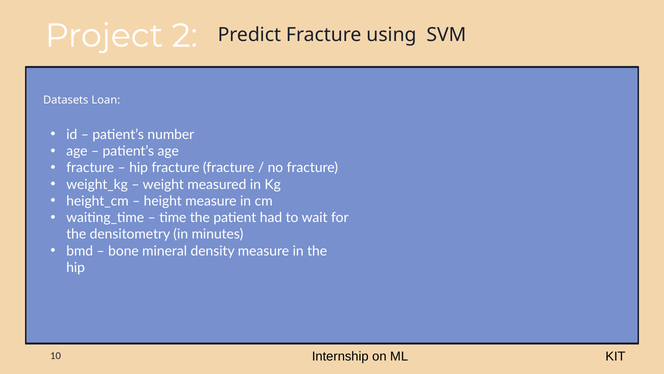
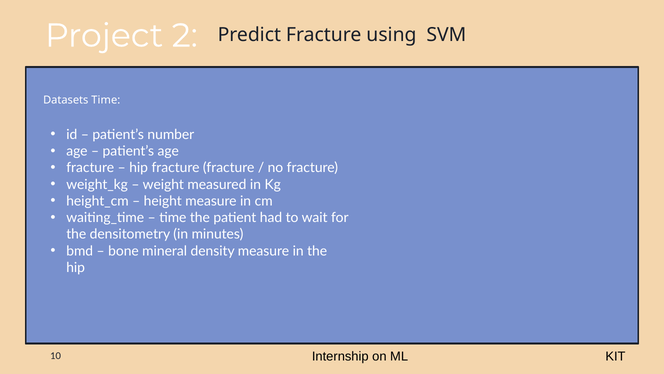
Datasets Loan: Loan -> Time
